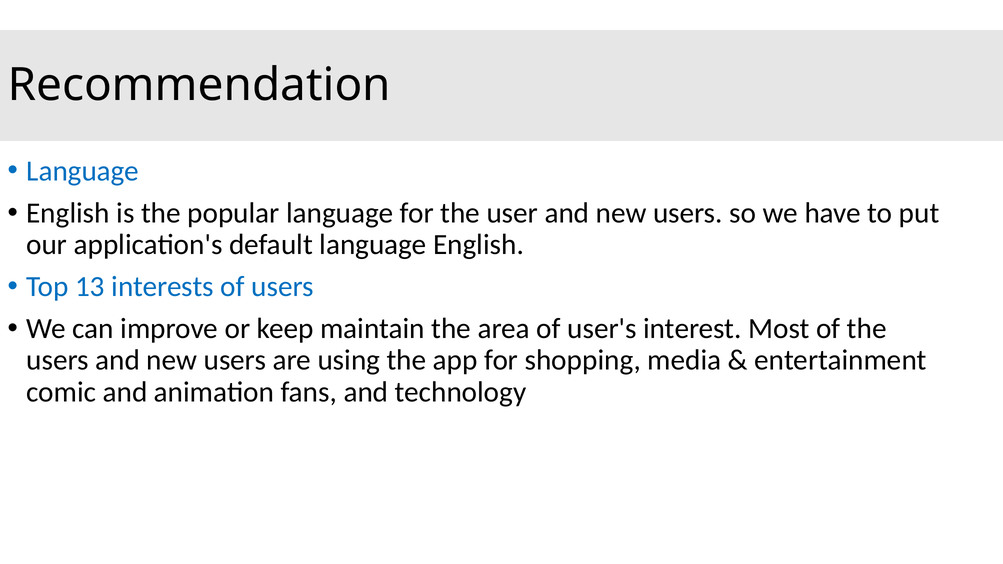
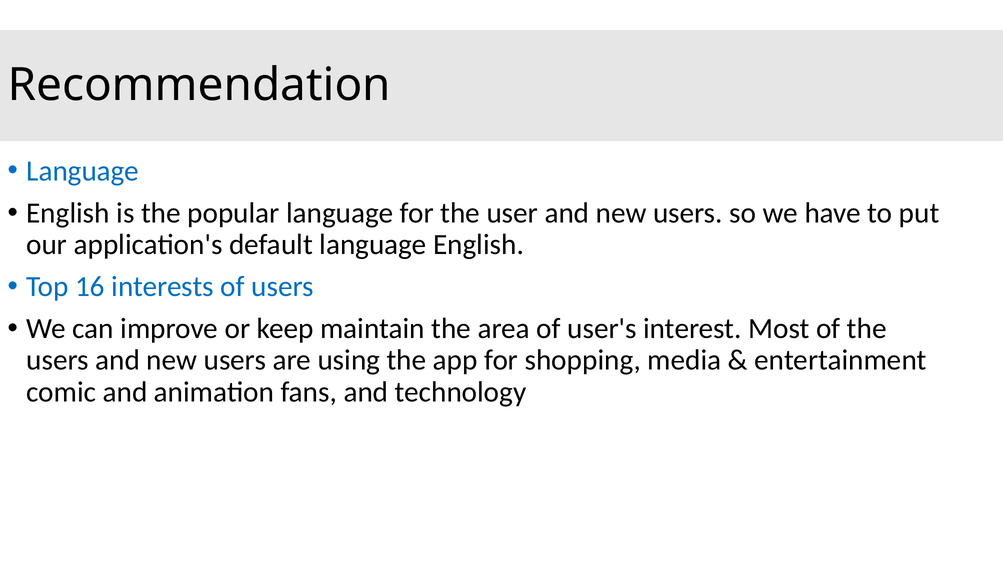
13: 13 -> 16
